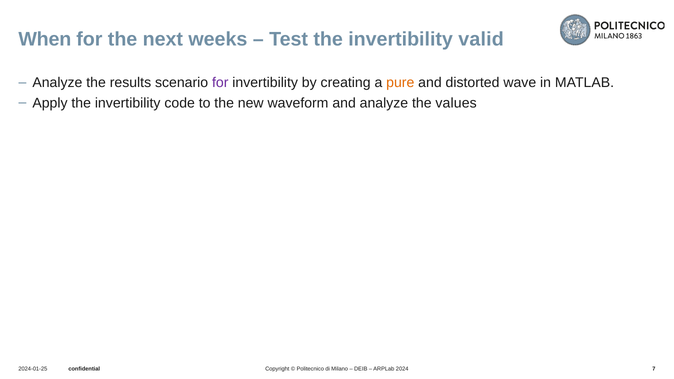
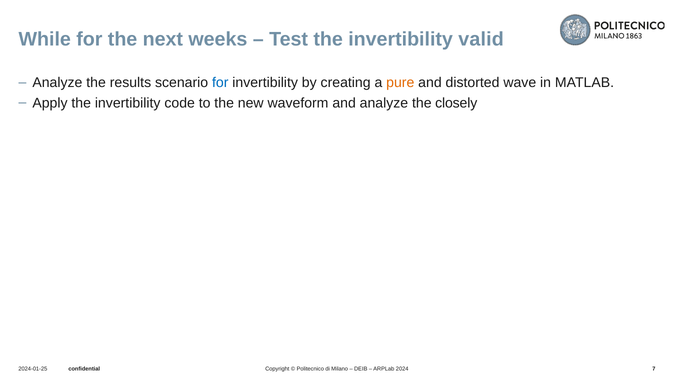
When: When -> While
for at (220, 83) colour: purple -> blue
values: values -> closely
